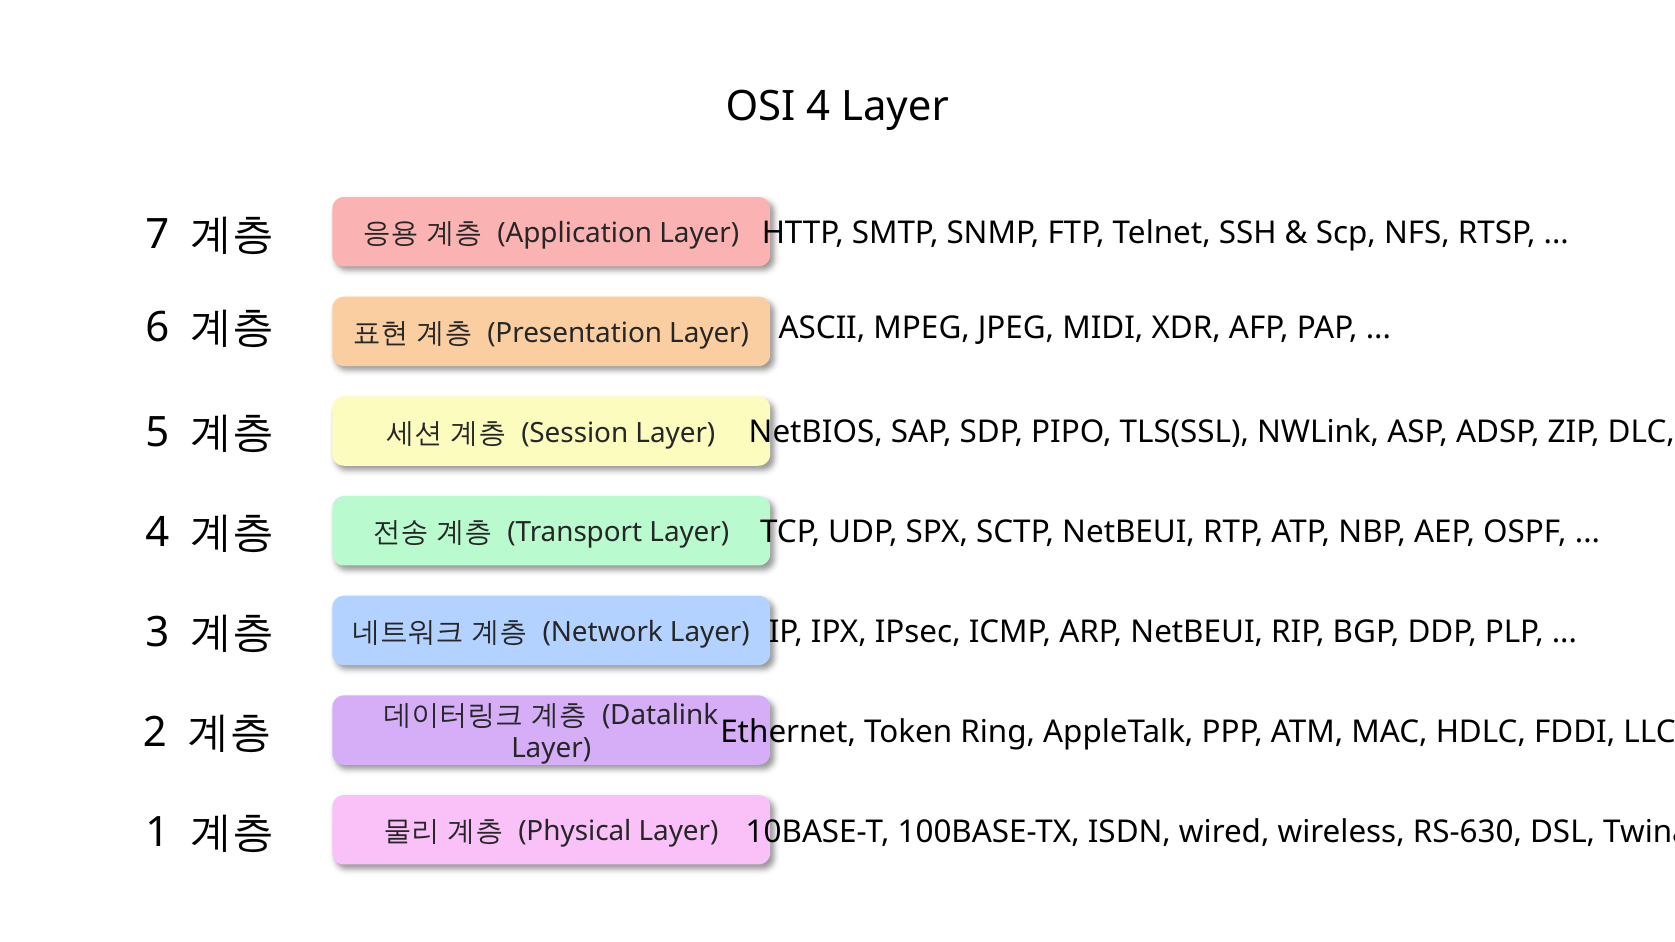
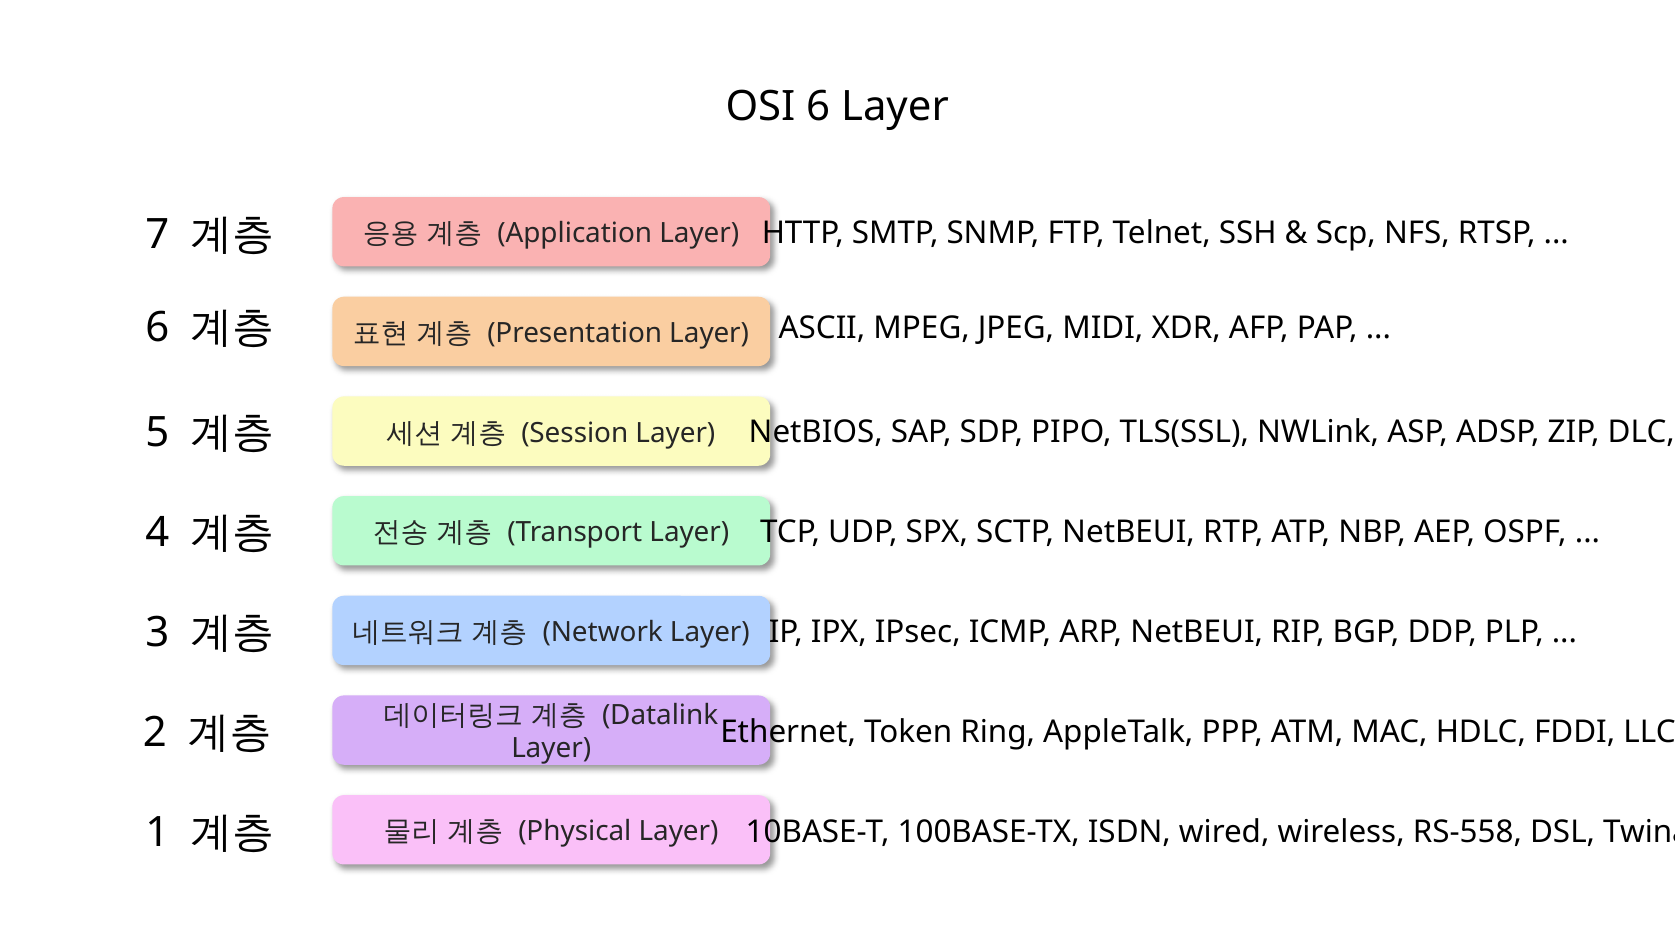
OSI 4: 4 -> 6
RS-630: RS-630 -> RS-558
